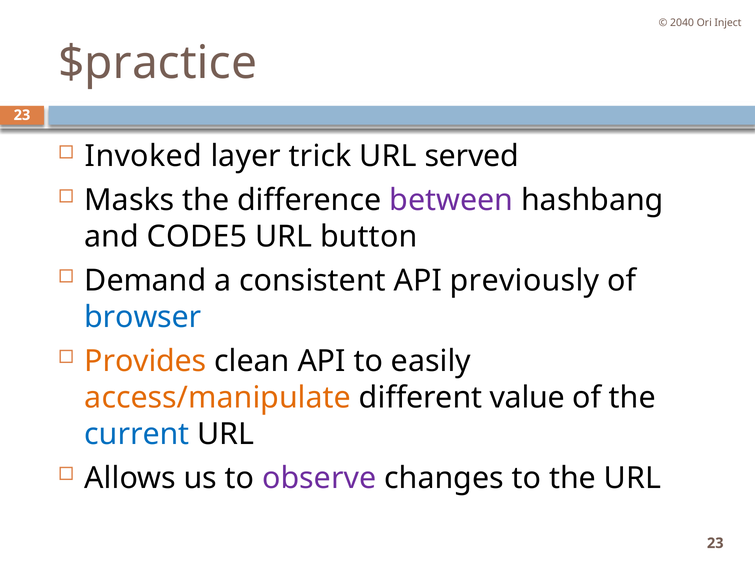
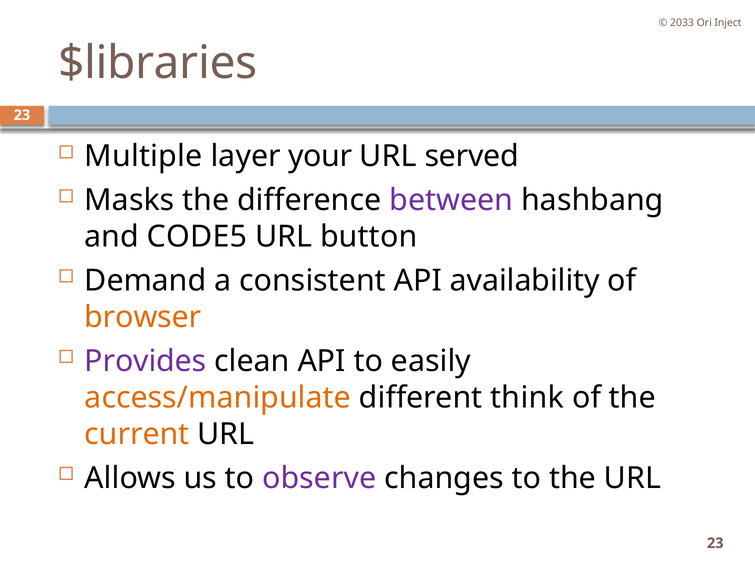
2040: 2040 -> 2033
$practice: $practice -> $libraries
Invoked: Invoked -> Multiple
trick: trick -> your
previously: previously -> availability
browser colour: blue -> orange
Provides colour: orange -> purple
value: value -> think
current colour: blue -> orange
